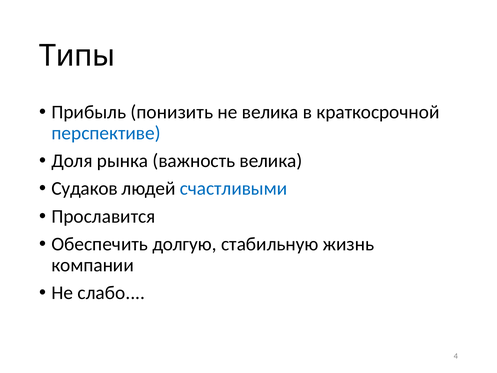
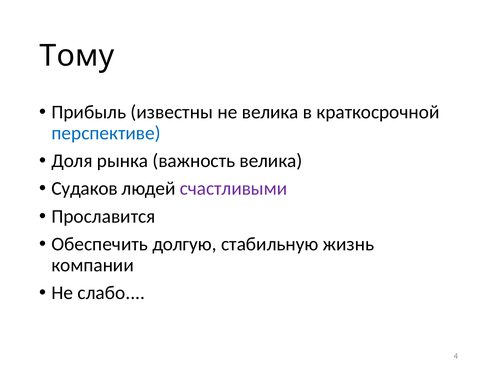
Типы: Типы -> Тому
понизить: понизить -> известны
счастливыми colour: blue -> purple
